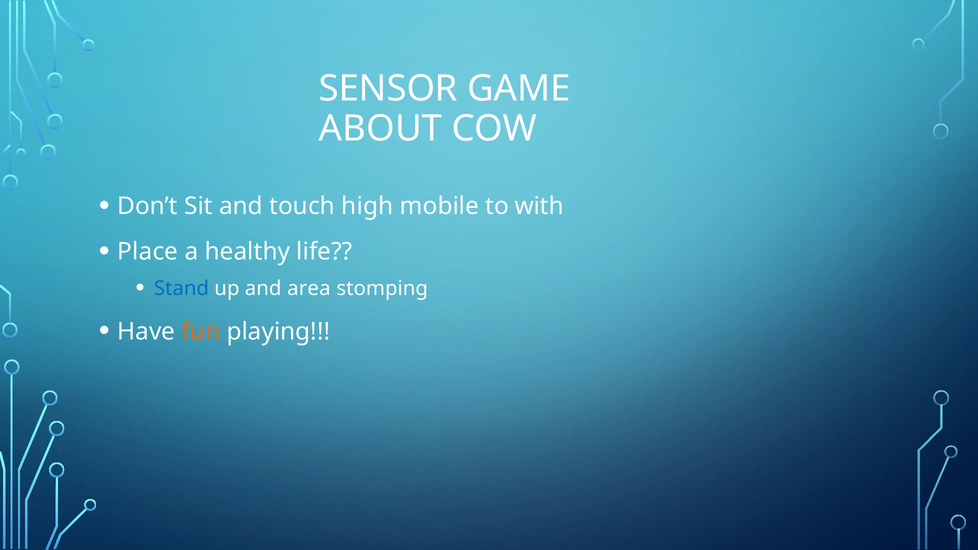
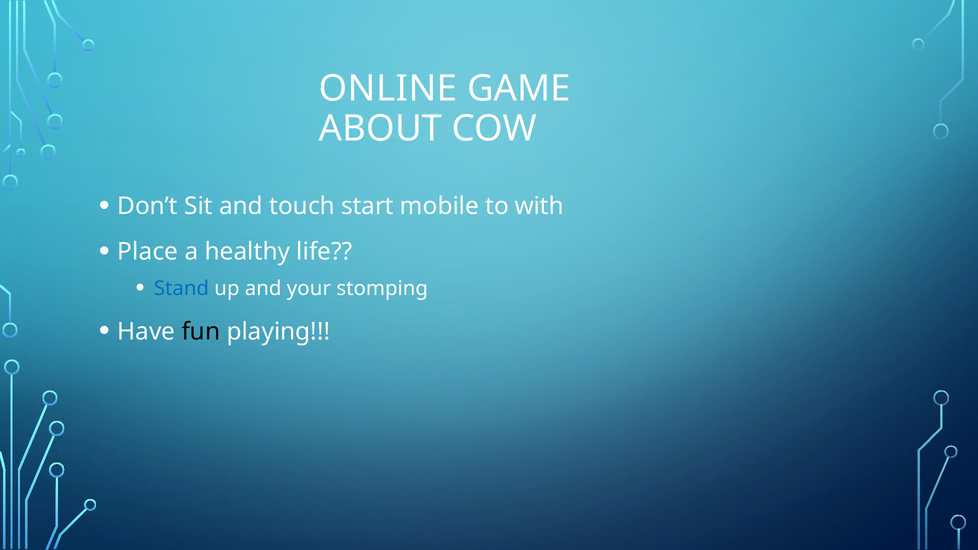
SENSOR: SENSOR -> ONLINE
high: high -> start
area: area -> your
fun colour: orange -> black
